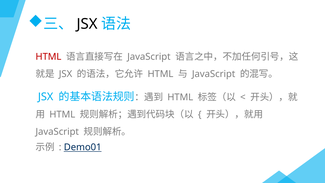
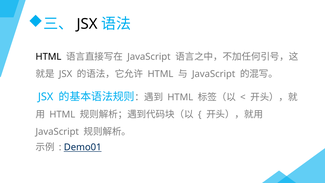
HTML at (48, 57) colour: red -> black
